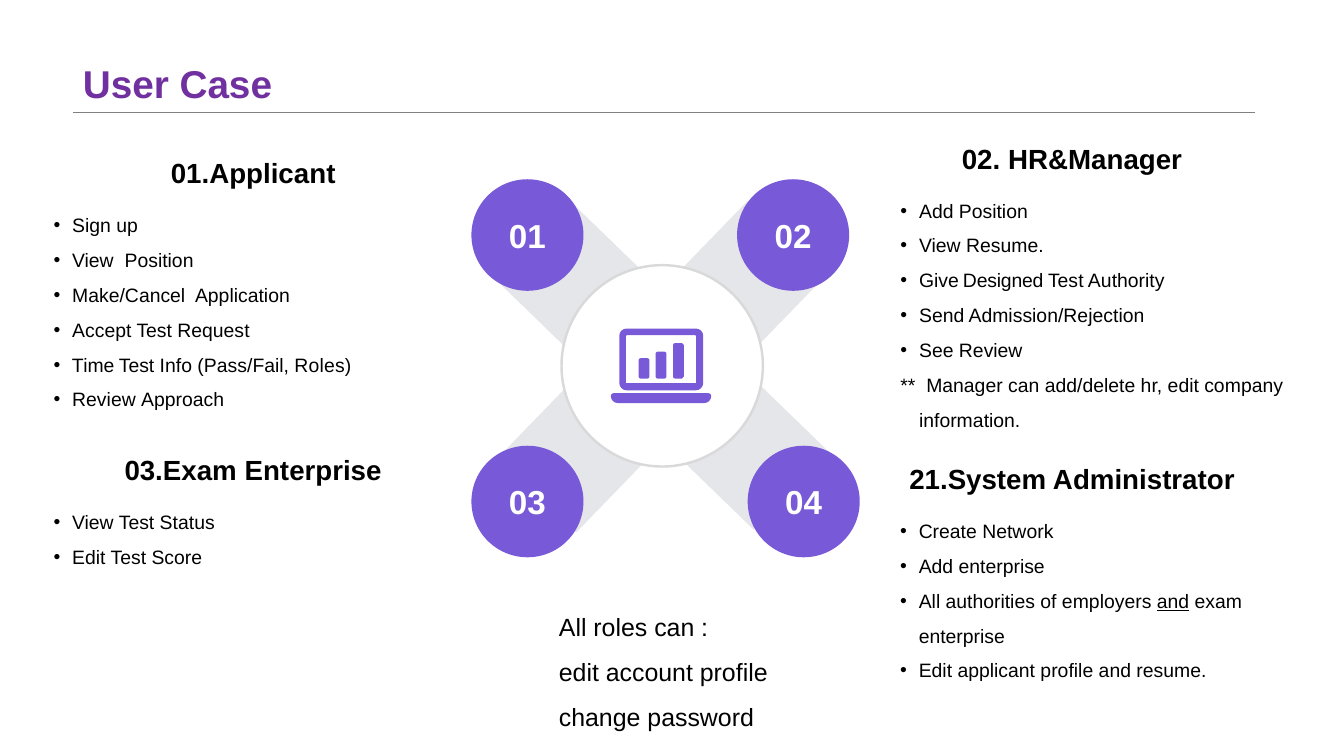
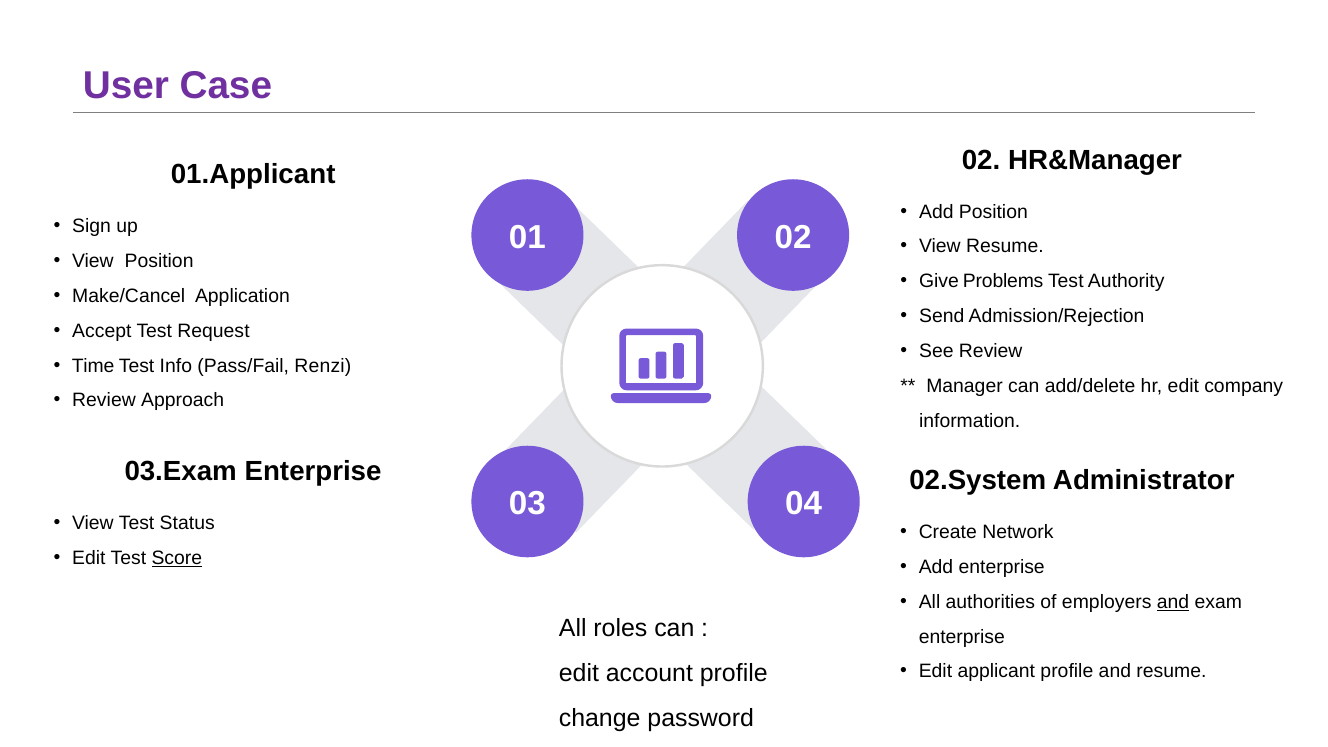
Designed: Designed -> Problems
Pass/Fail Roles: Roles -> Renzi
21.System: 21.System -> 02.System
Score underline: none -> present
